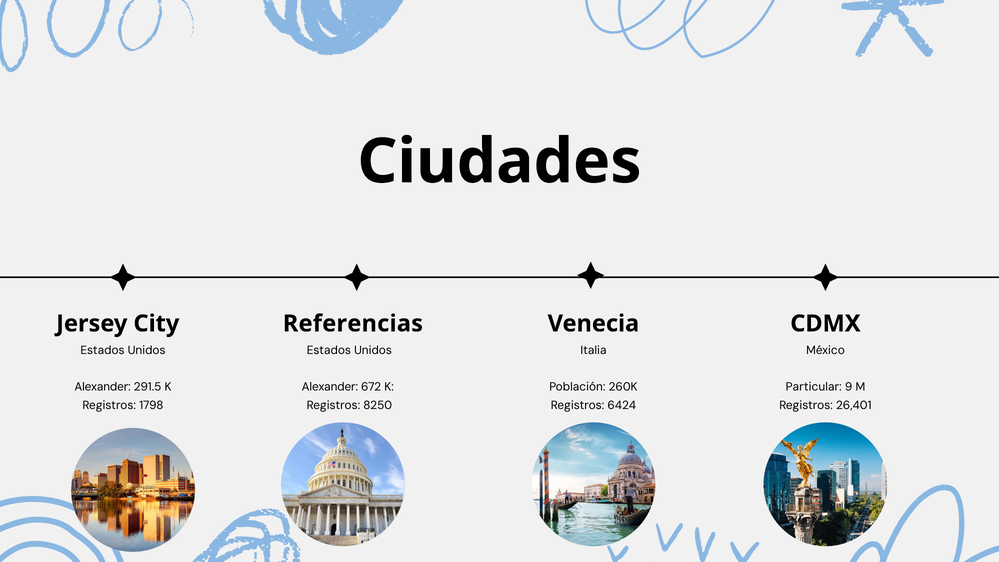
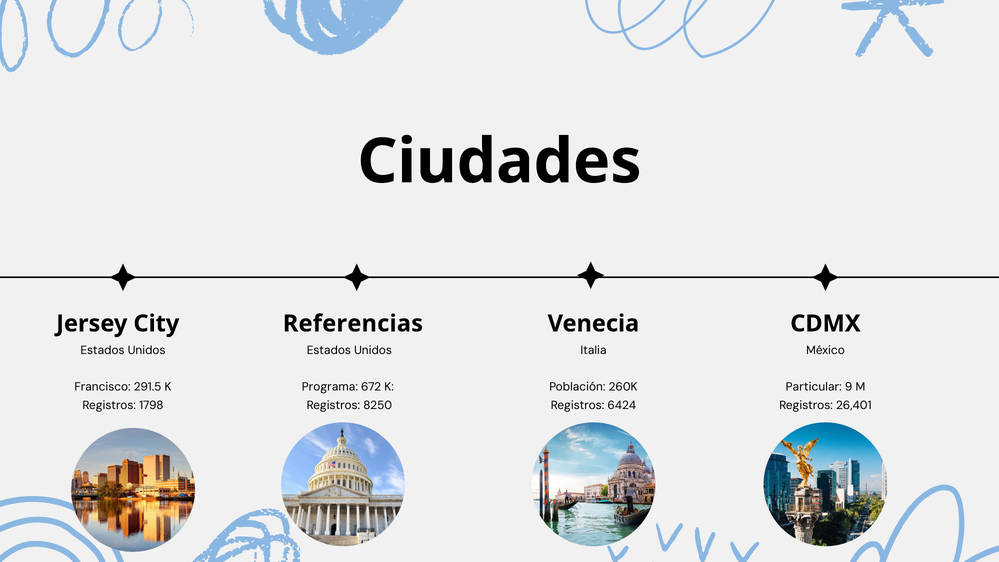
Alexander at (103, 387): Alexander -> Francisco
Alexander at (330, 387): Alexander -> Programa
